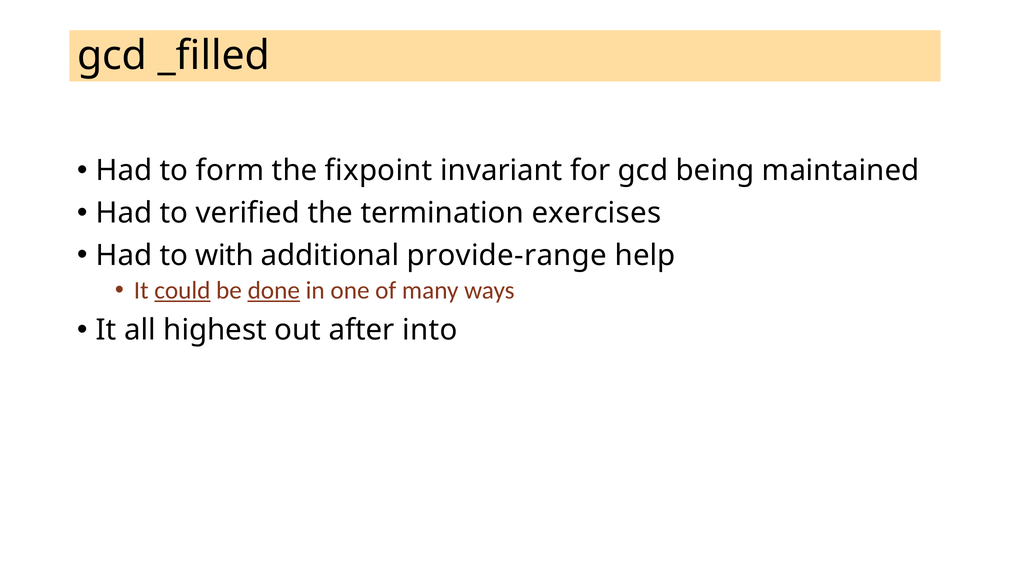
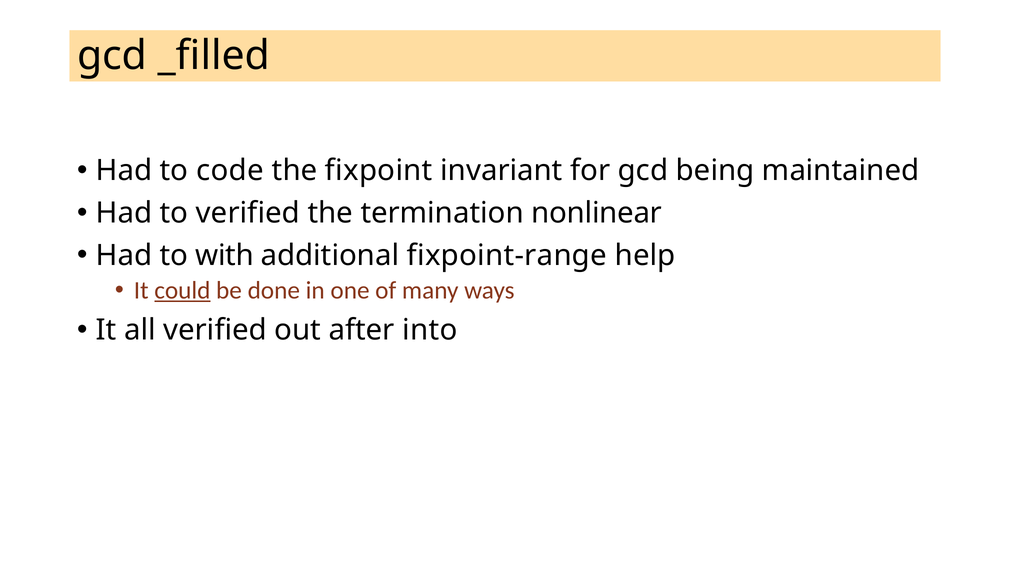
form: form -> code
exercises: exercises -> nonlinear
provide-range: provide-range -> fixpoint-range
done underline: present -> none
all highest: highest -> verified
